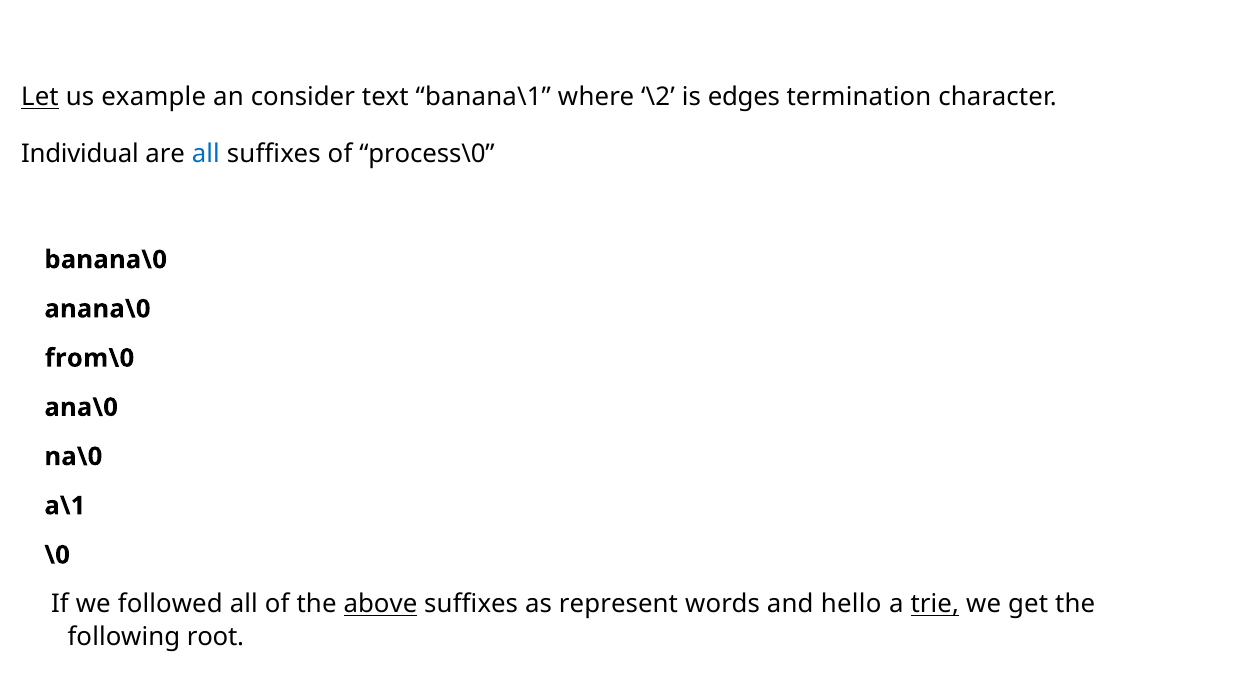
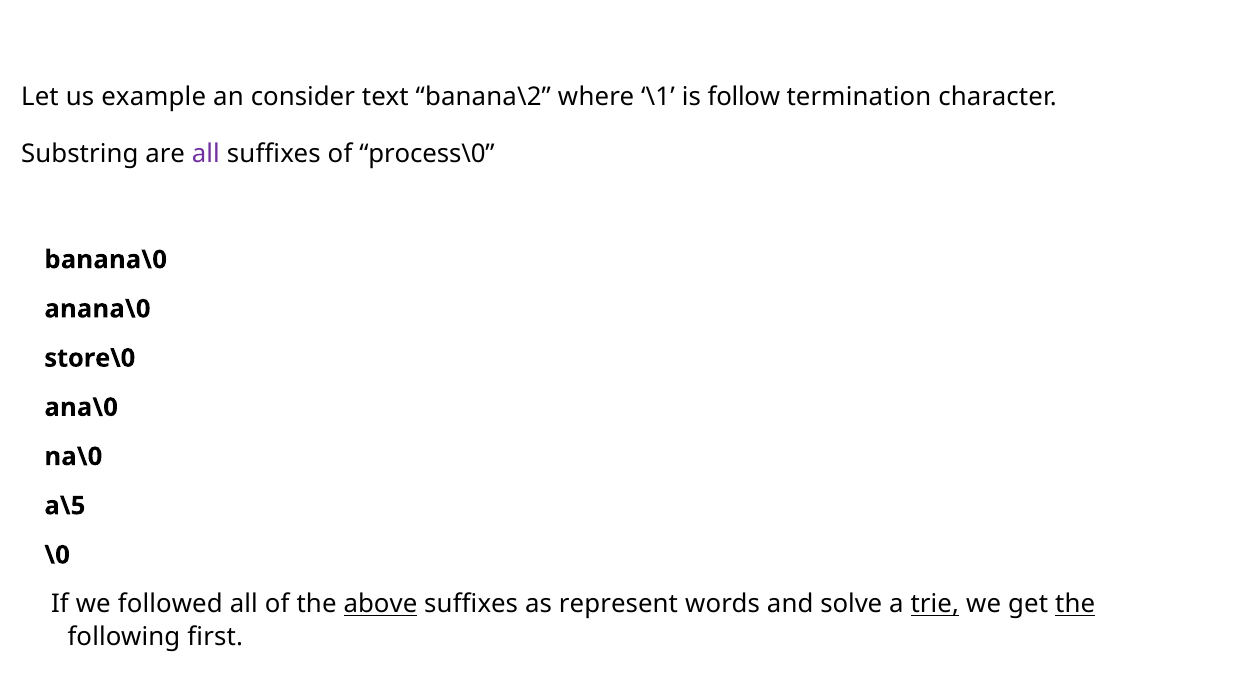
Let underline: present -> none
banana\1: banana\1 -> banana\2
\2: \2 -> \1
edges: edges -> follow
Individual: Individual -> Substring
all at (206, 154) colour: blue -> purple
from\0: from\0 -> store\0
a\1: a\1 -> a\5
hello: hello -> solve
the at (1075, 604) underline: none -> present
root: root -> first
